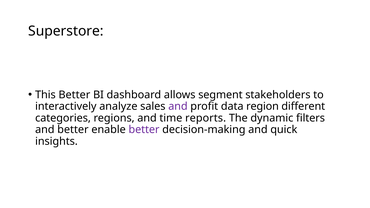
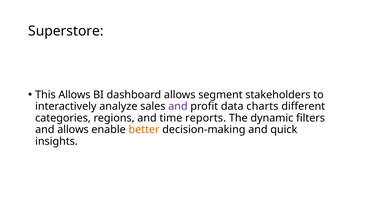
This Better: Better -> Allows
region: region -> charts
and better: better -> allows
better at (144, 130) colour: purple -> orange
